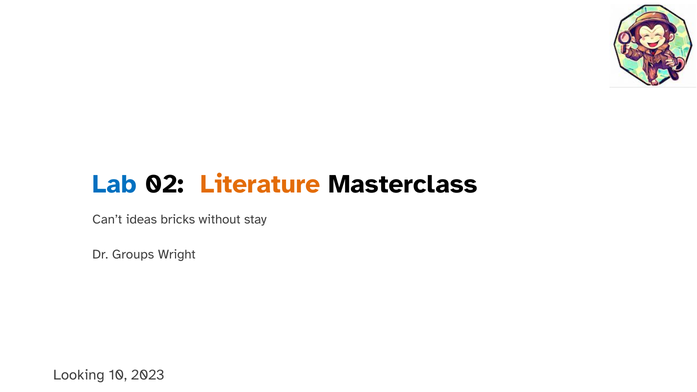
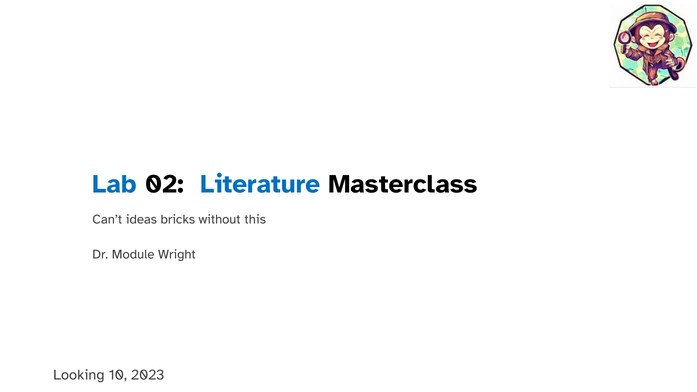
Literature colour: orange -> blue
stay: stay -> this
Groups: Groups -> Module
